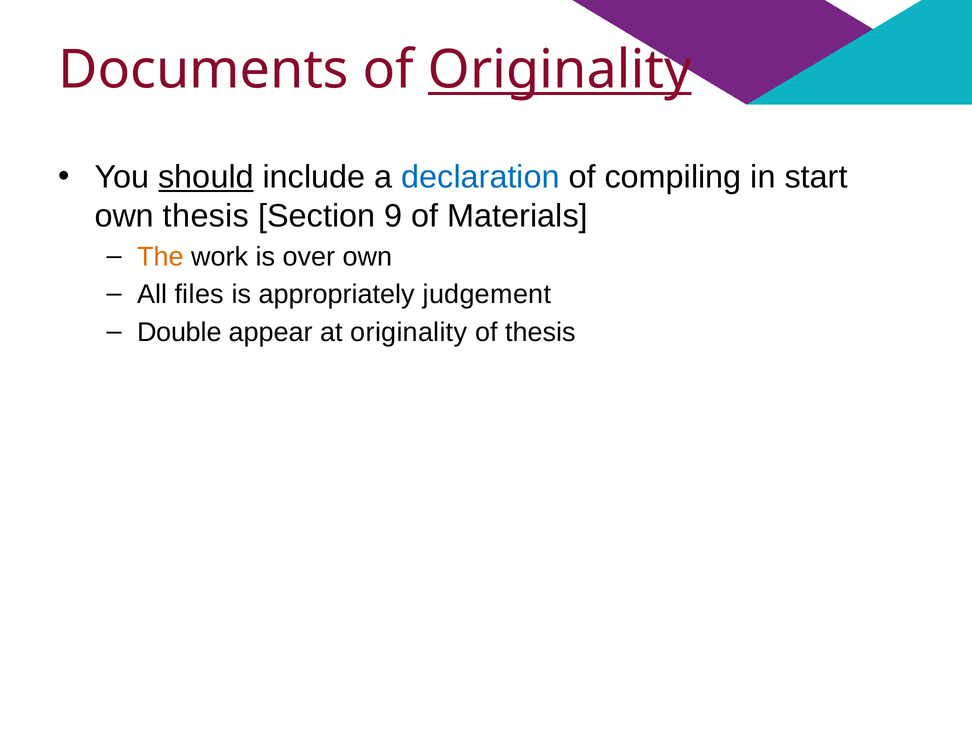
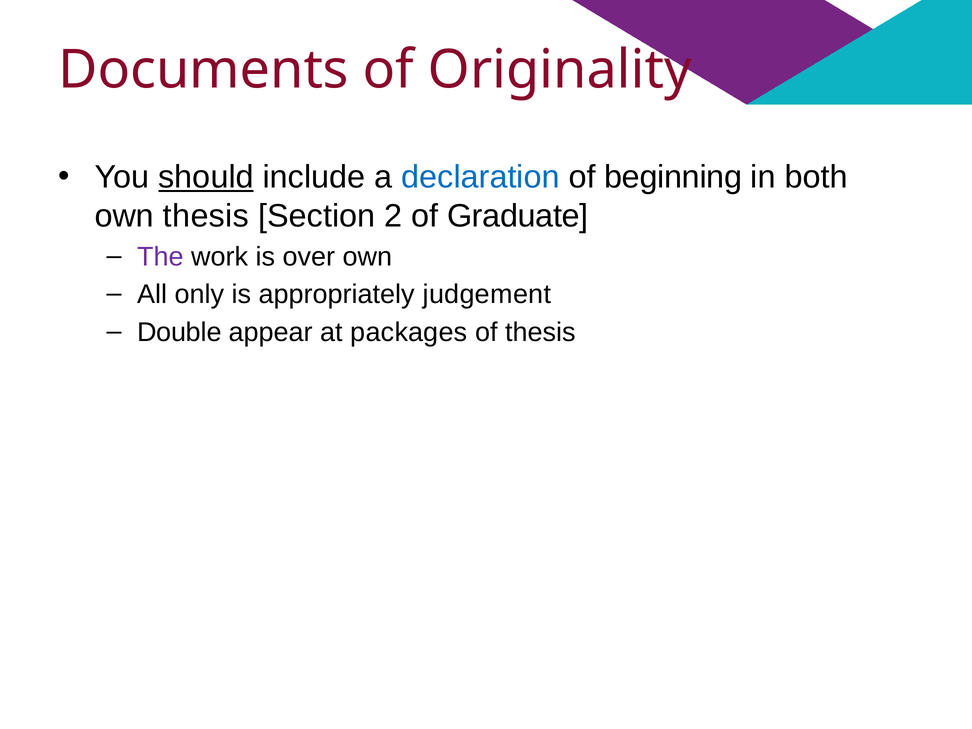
Originality at (560, 70) underline: present -> none
compiling: compiling -> beginning
start: start -> both
9: 9 -> 2
Materials: Materials -> Graduate
The colour: orange -> purple
files: files -> only
at originality: originality -> packages
